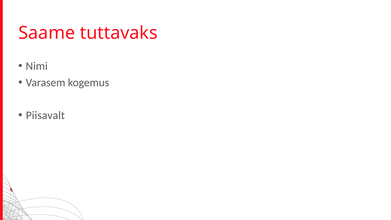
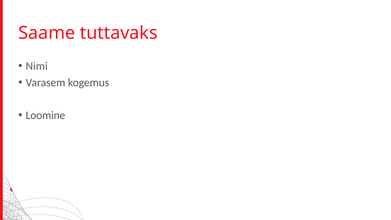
Piisavalt: Piisavalt -> Loomine
